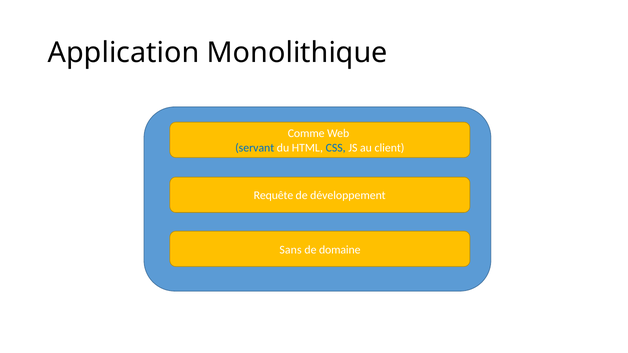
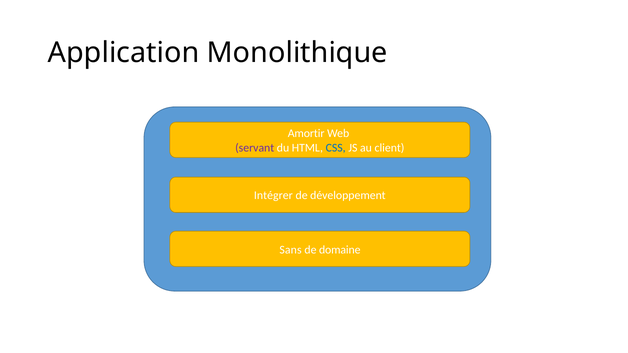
Comme: Comme -> Amortir
servant colour: blue -> purple
Requête: Requête -> Intégrer
